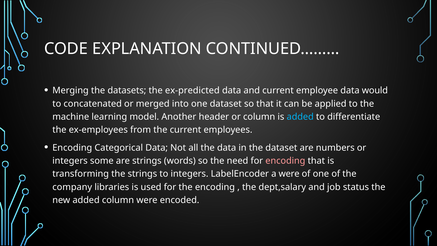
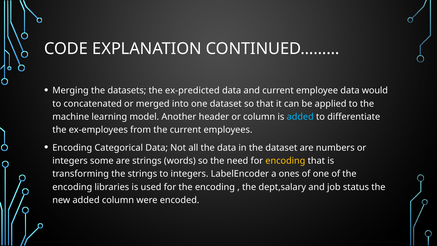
encoding at (285, 161) colour: pink -> yellow
a were: were -> ones
company at (72, 187): company -> encoding
